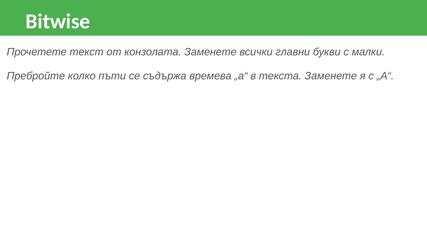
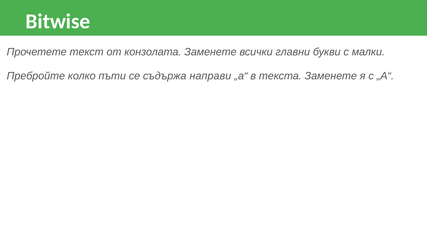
времева: времева -> направи
